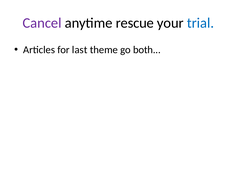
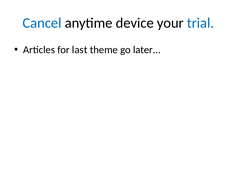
Cancel colour: purple -> blue
rescue: rescue -> device
both: both -> later
